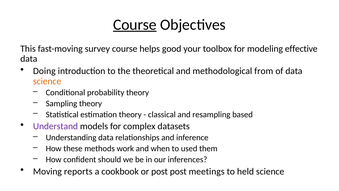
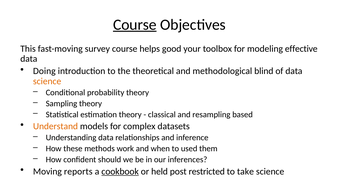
from: from -> blind
Understand colour: purple -> orange
cookbook underline: none -> present
or post: post -> held
meetings: meetings -> restricted
held: held -> take
